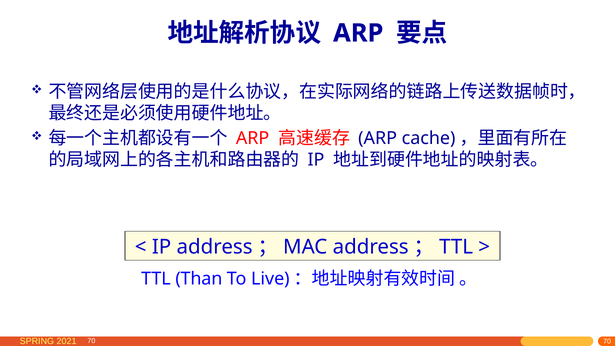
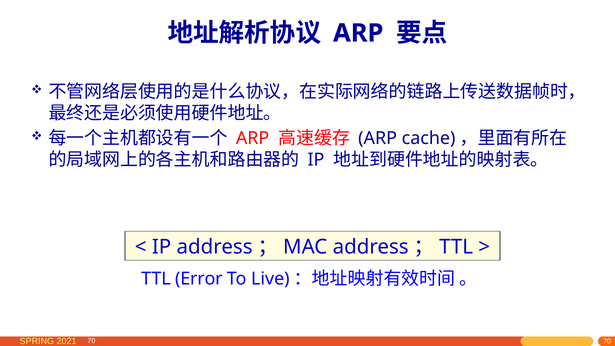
Than: Than -> Error
